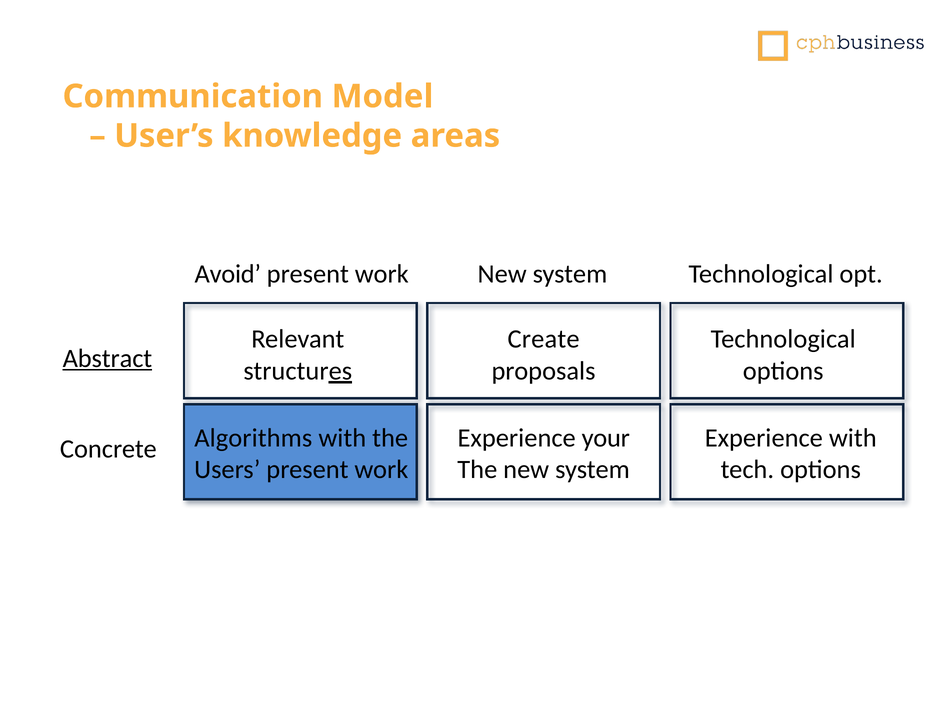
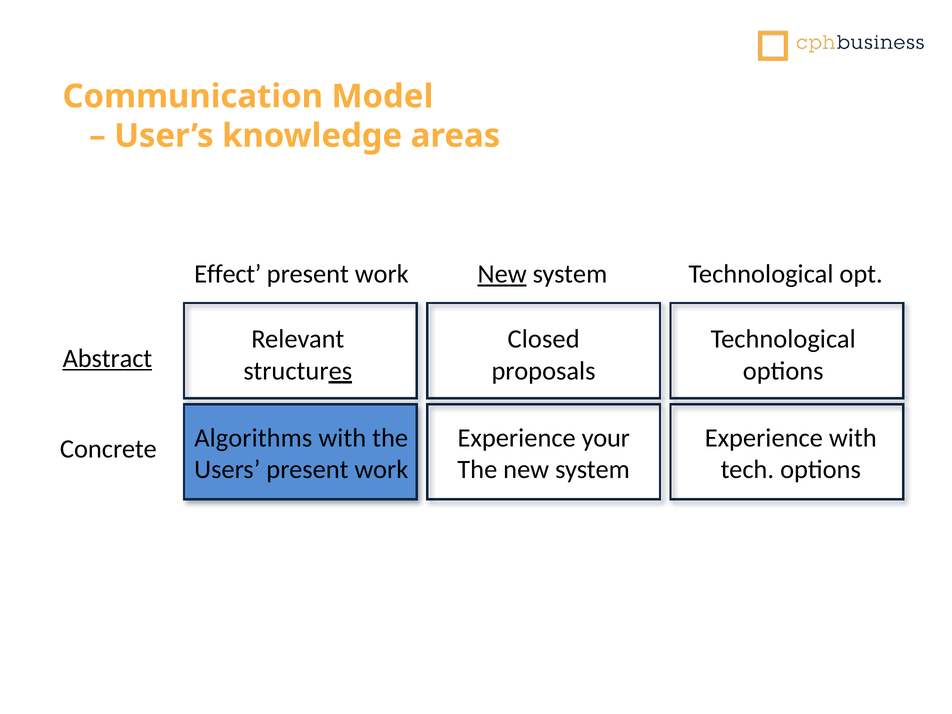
Avoid: Avoid -> Effect
New at (502, 274) underline: none -> present
Create: Create -> Closed
